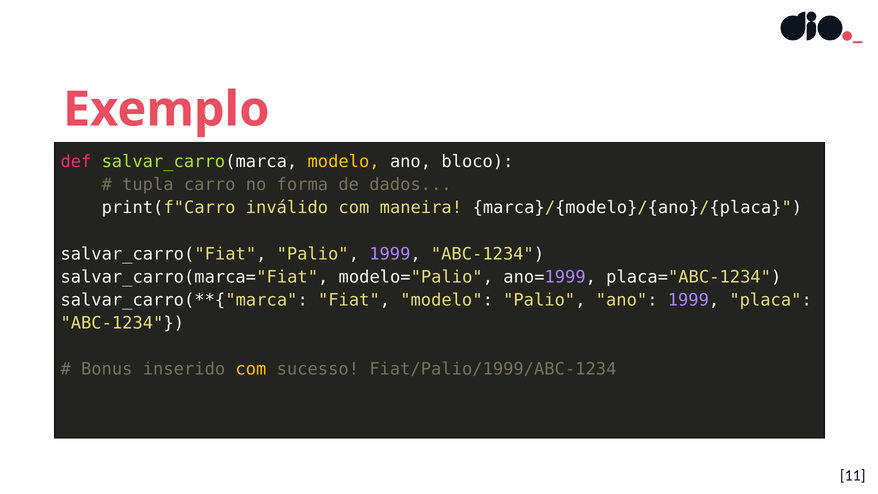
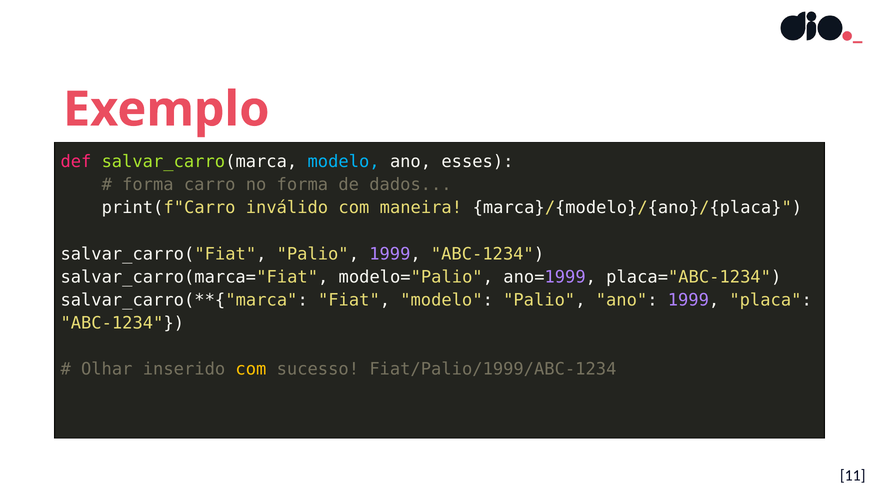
modelo at (344, 162) colour: yellow -> light blue
bloco: bloco -> esses
tupla at (148, 185): tupla -> forma
Bonus: Bonus -> Olhar
